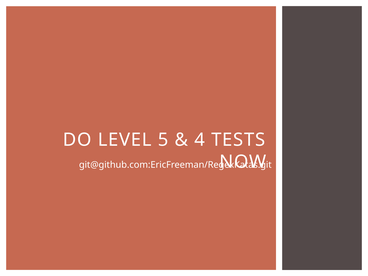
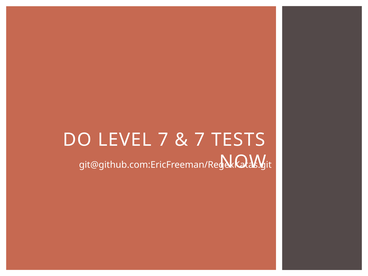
LEVEL 5: 5 -> 7
4 at (200, 140): 4 -> 7
